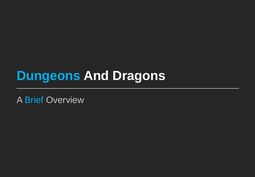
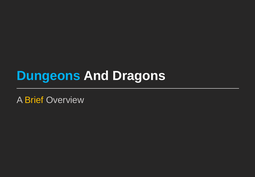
Brief colour: light blue -> yellow
